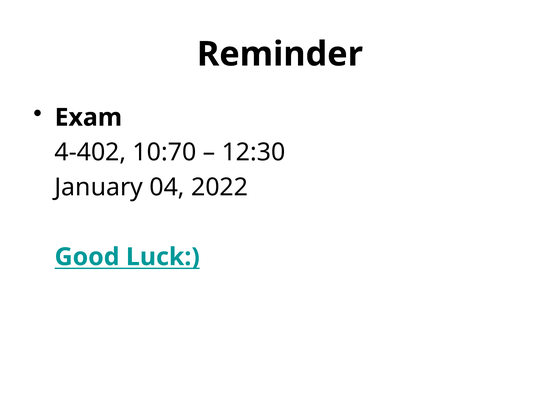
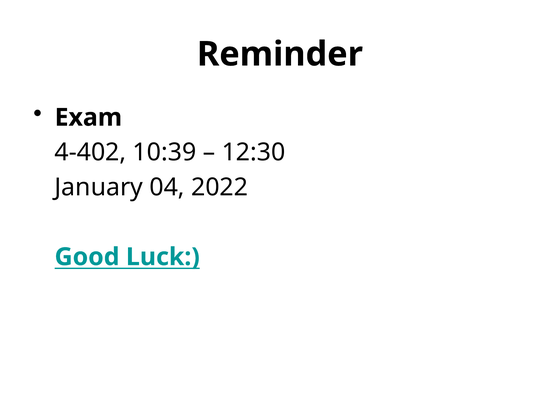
10:70: 10:70 -> 10:39
